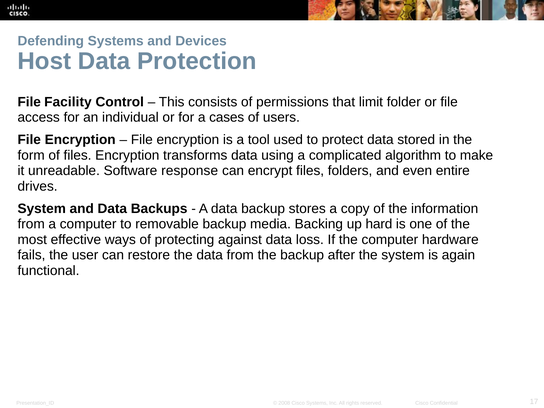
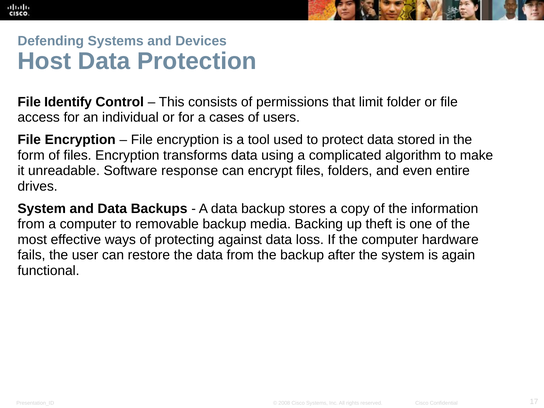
Facility: Facility -> Identify
hard: hard -> theft
